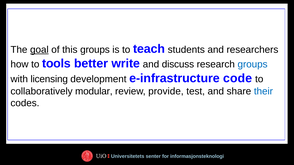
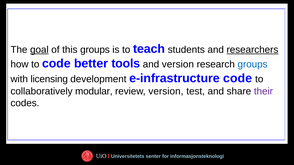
researchers underline: none -> present
to tools: tools -> code
write: write -> tools
and discuss: discuss -> version
review provide: provide -> version
their colour: blue -> purple
